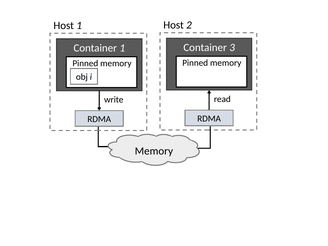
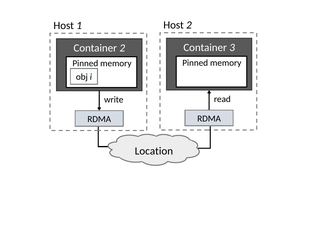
Container 1: 1 -> 2
Memory at (154, 151): Memory -> Location
